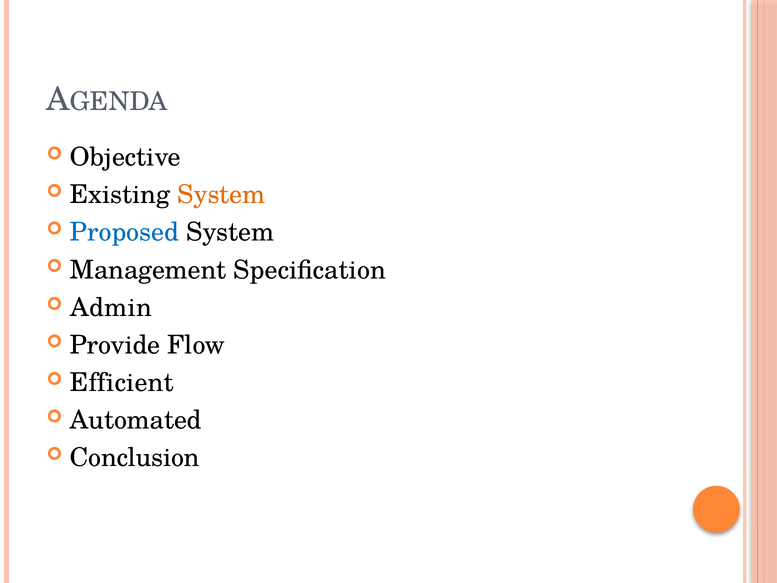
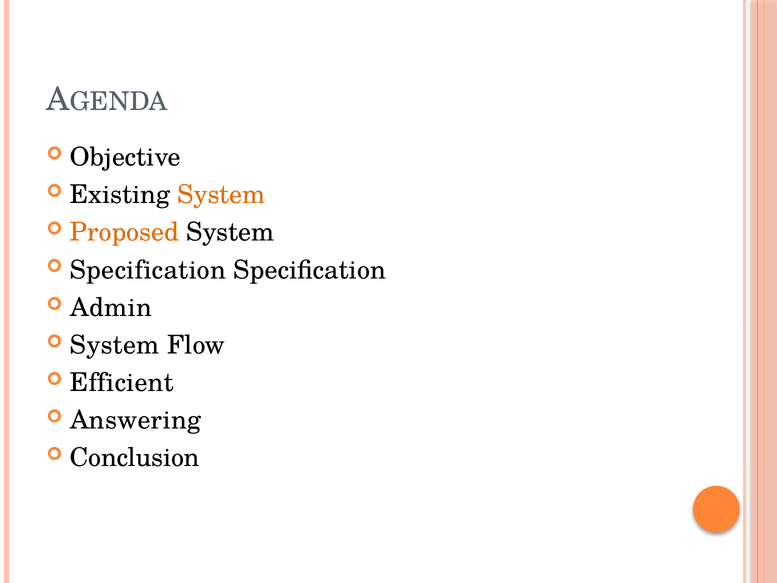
Proposed colour: blue -> orange
Management at (148, 270): Management -> Specification
Provide at (115, 345): Provide -> System
Automated: Automated -> Answering
